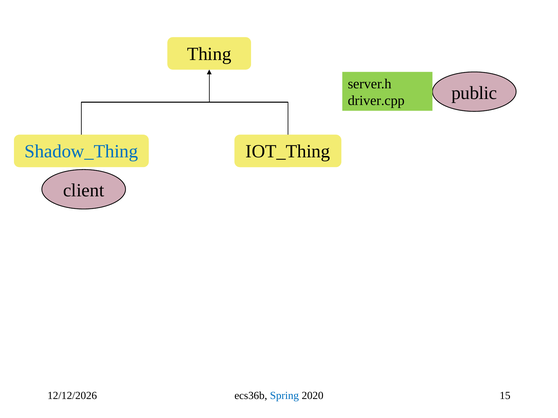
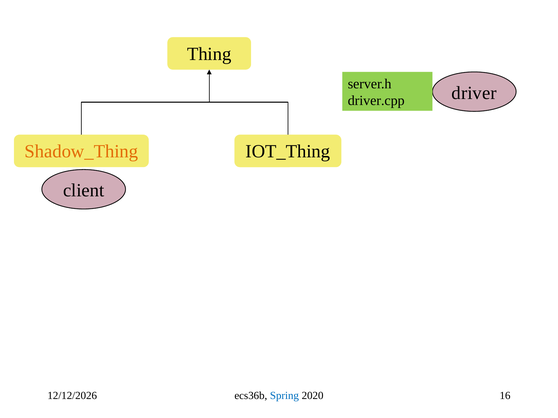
public: public -> driver
Shadow_Thing colour: blue -> orange
15: 15 -> 16
